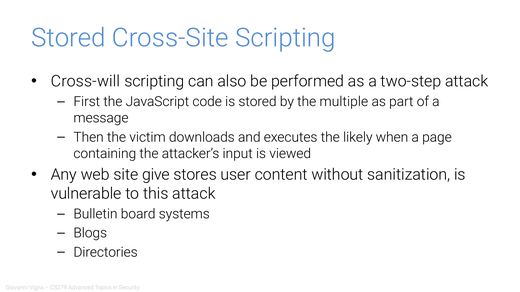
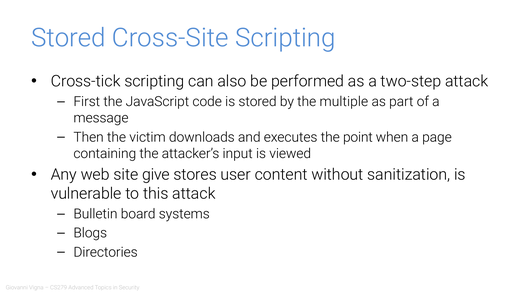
Cross-will: Cross-will -> Cross-tick
likely: likely -> point
